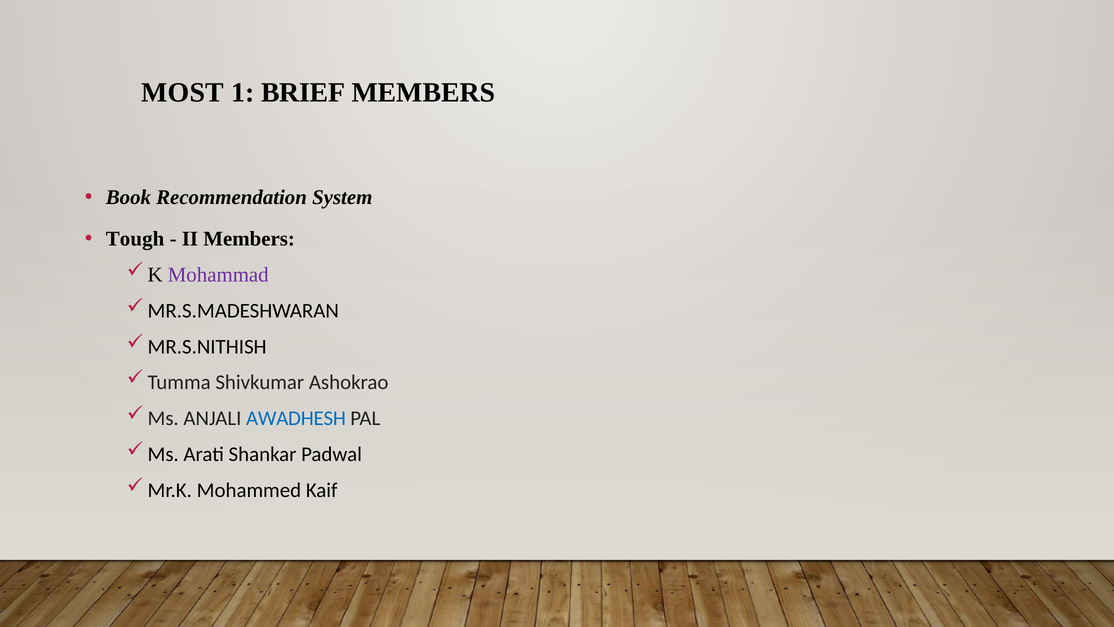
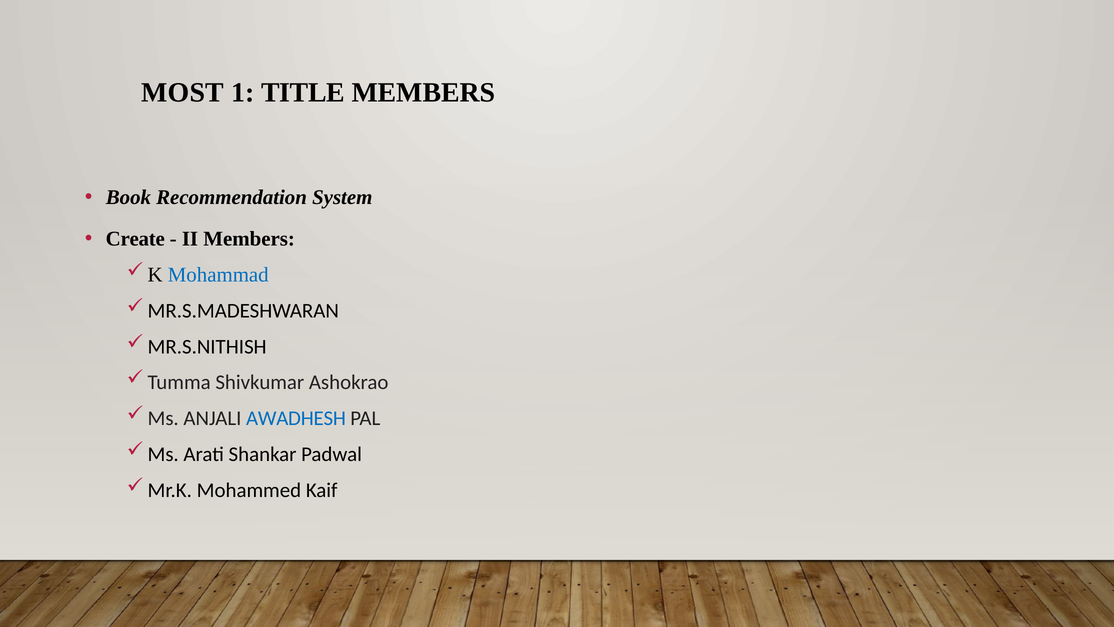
BRIEF: BRIEF -> TITLE
Tough: Tough -> Create
Mohammad colour: purple -> blue
